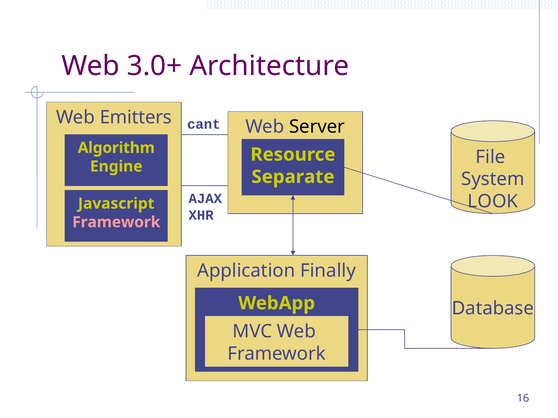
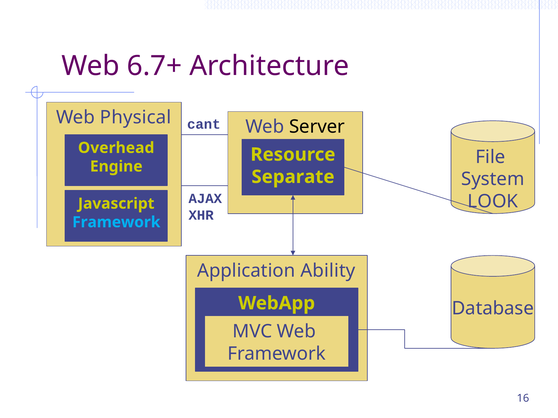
3.0+: 3.0+ -> 6.7+
Emitters: Emitters -> Physical
Algorithm: Algorithm -> Overhead
Framework at (116, 222) colour: pink -> light blue
Finally: Finally -> Ability
